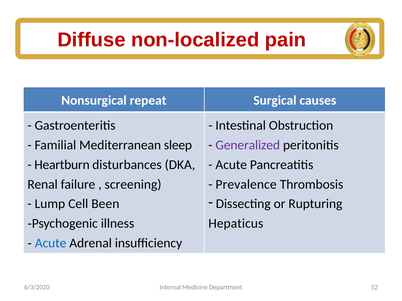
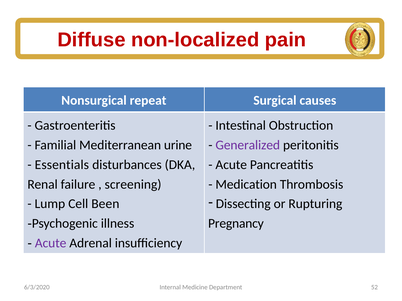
sleep: sleep -> urine
Heartburn: Heartburn -> Essentials
Prevalence: Prevalence -> Medication
Hepaticus: Hepaticus -> Pregnancy
Acute at (51, 243) colour: blue -> purple
